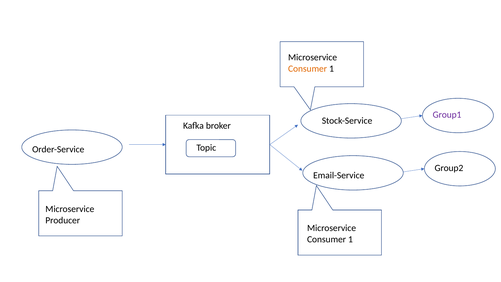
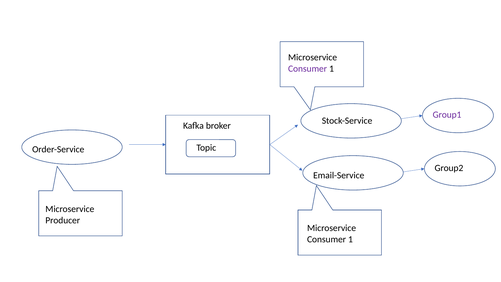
Consumer at (308, 69) colour: orange -> purple
